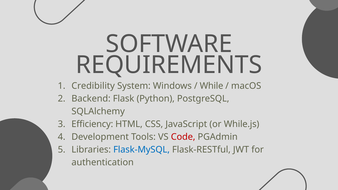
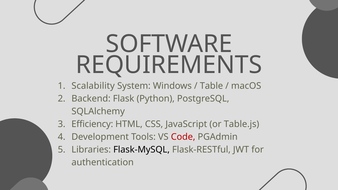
Credibility: Credibility -> Scalability
While: While -> Table
While.js: While.js -> Table.js
Flask-MySQL colour: blue -> black
